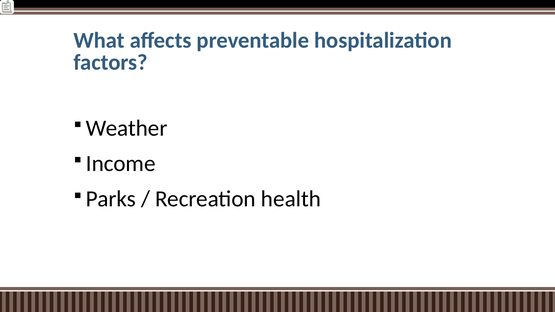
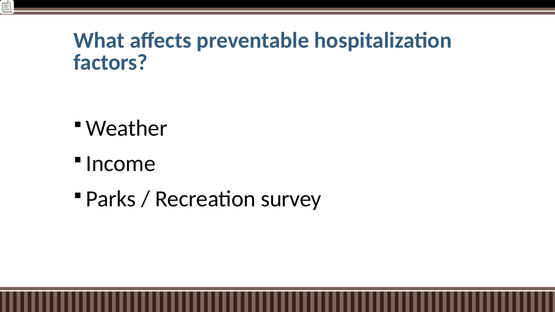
health: health -> survey
